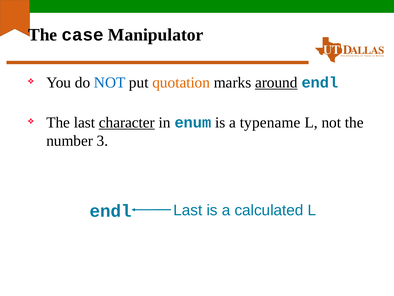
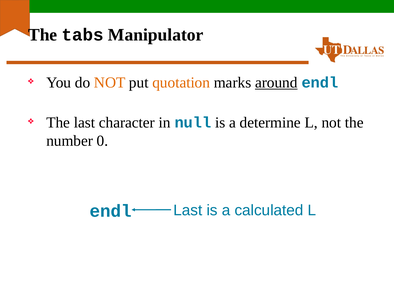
case: case -> tabs
NOT at (110, 82) colour: blue -> orange
character underline: present -> none
enum: enum -> null
typename: typename -> determine
3: 3 -> 0
